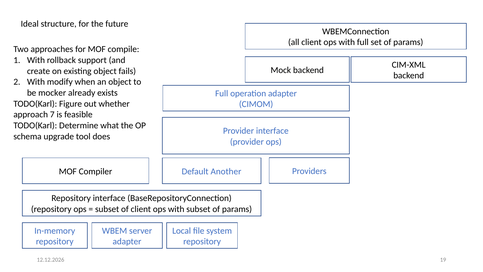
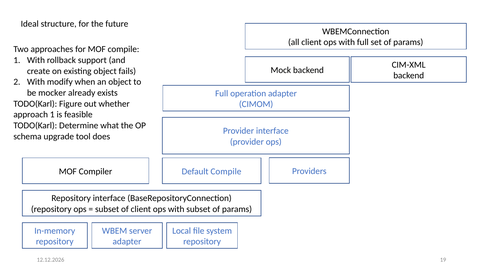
approach 7: 7 -> 1
Default Another: Another -> Compile
